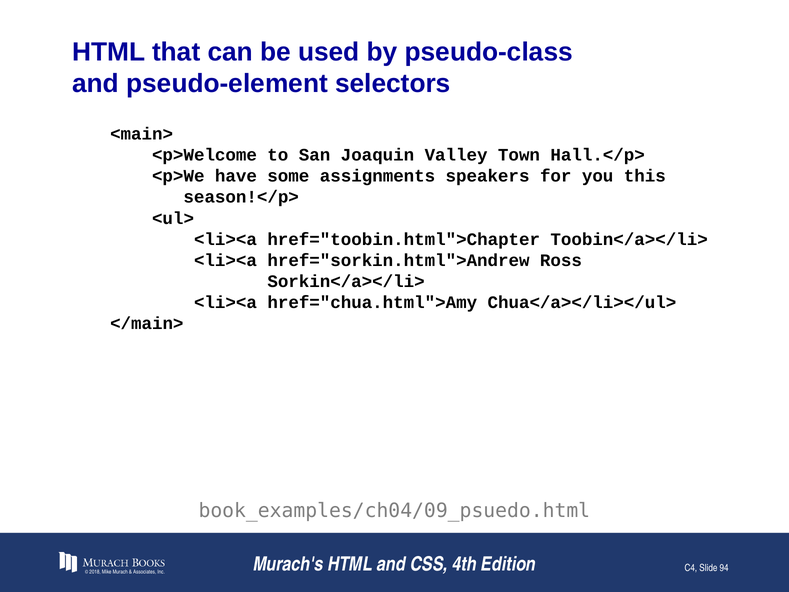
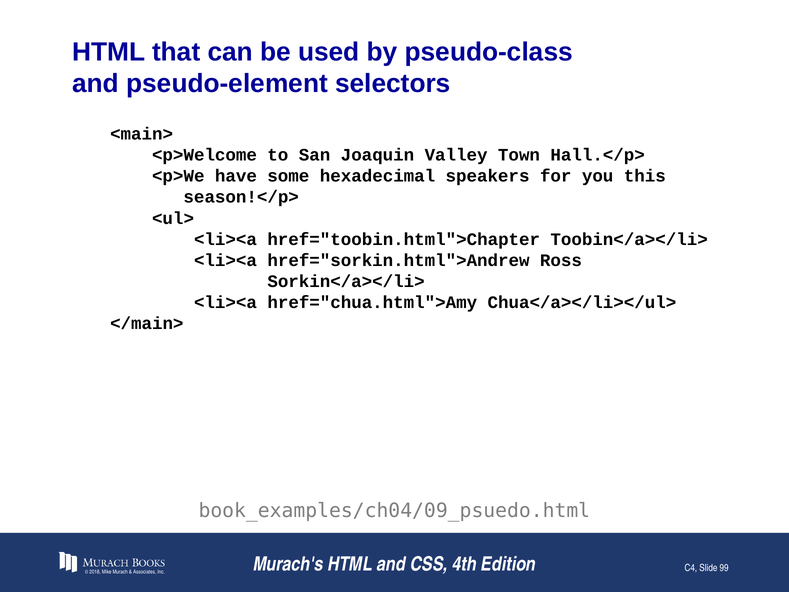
assignments: assignments -> hexadecimal
94: 94 -> 99
